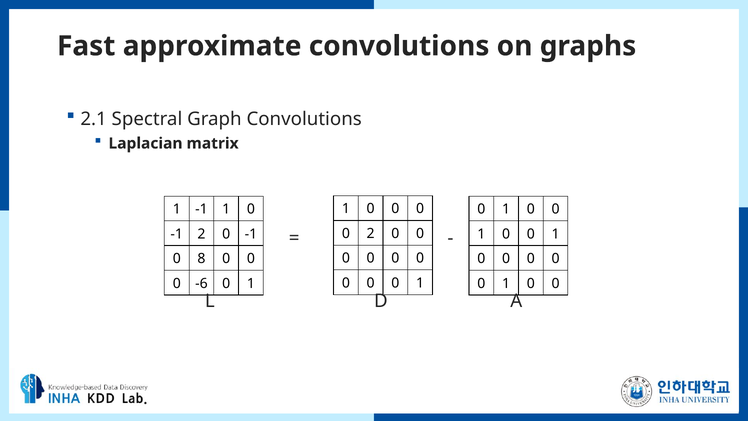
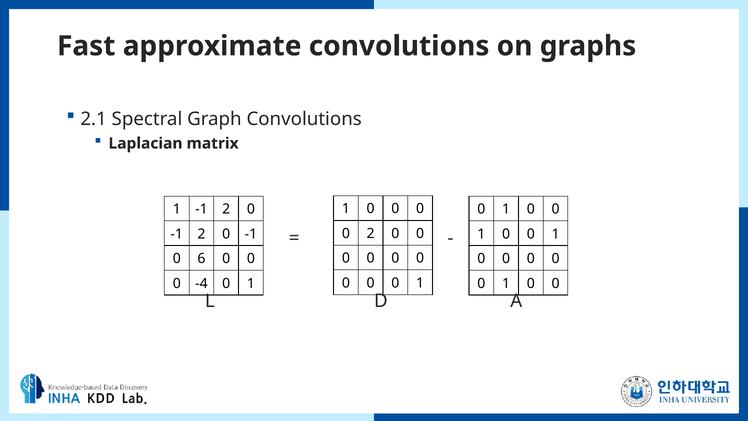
1 -1 1: 1 -> 2
8: 8 -> 6
-6: -6 -> -4
